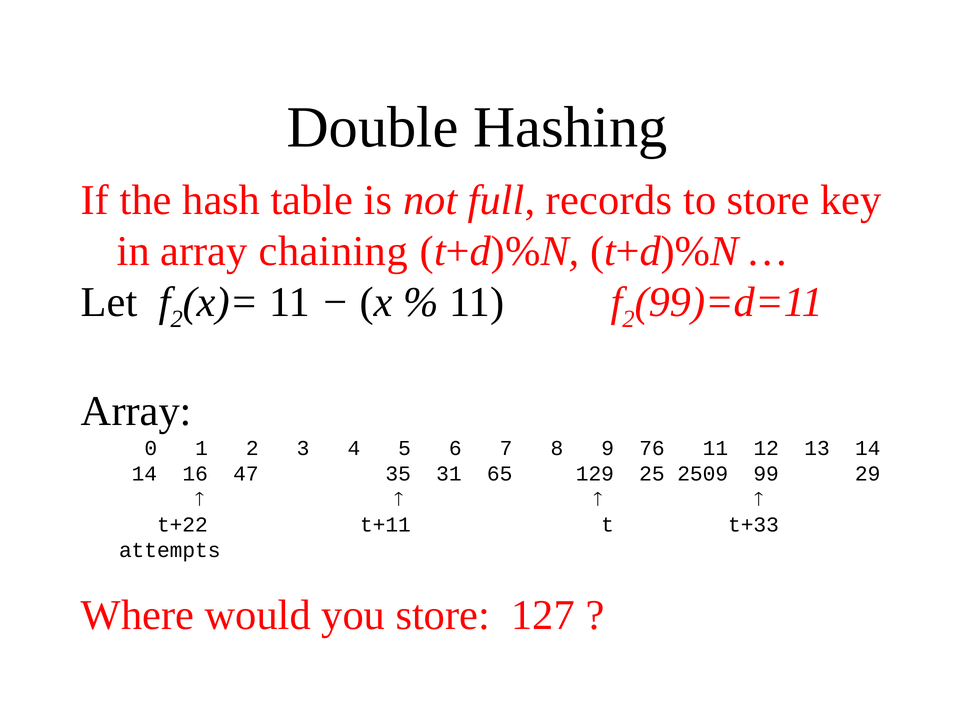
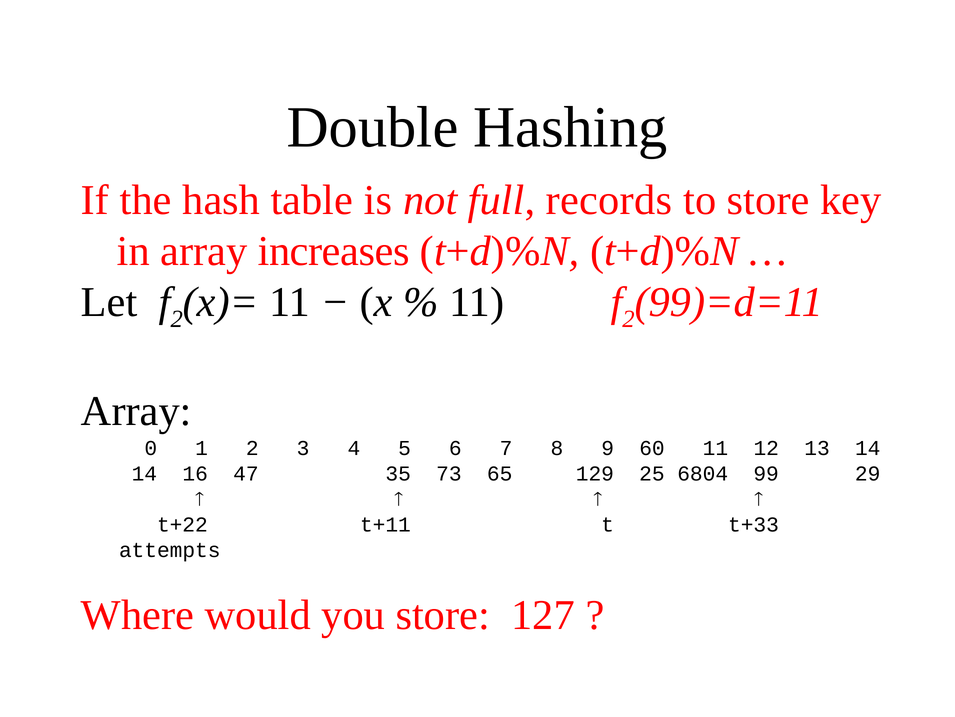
chaining: chaining -> increases
76: 76 -> 60
31: 31 -> 73
2509: 2509 -> 6804
